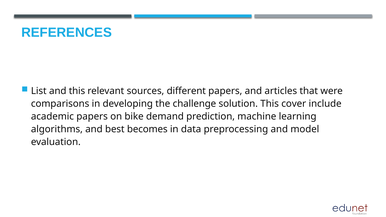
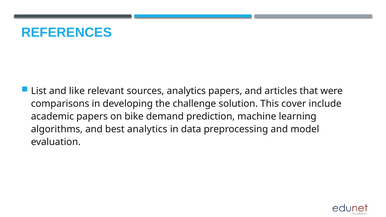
and this: this -> like
sources different: different -> analytics
best becomes: becomes -> analytics
